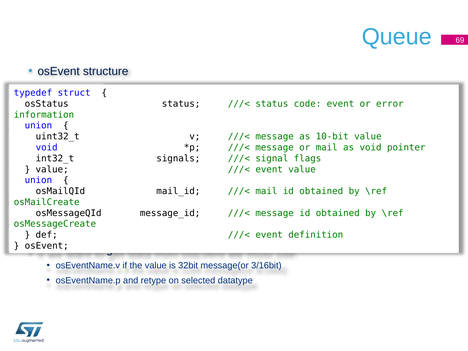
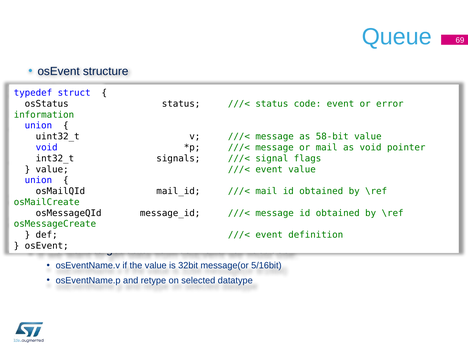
10-bit: 10-bit -> 58-bit
3/16bit: 3/16bit -> 5/16bit
